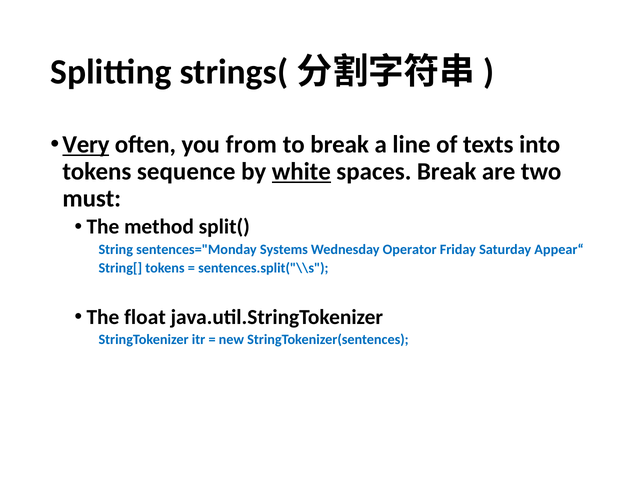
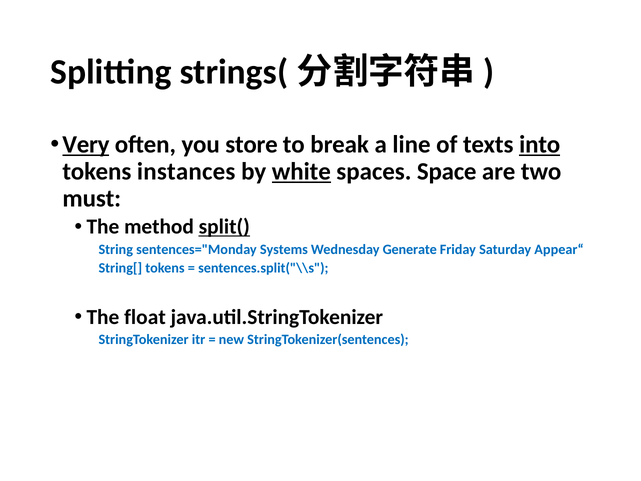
from: from -> store
into underline: none -> present
sequence: sequence -> instances
spaces Break: Break -> Space
split( underline: none -> present
Operator: Operator -> Generate
